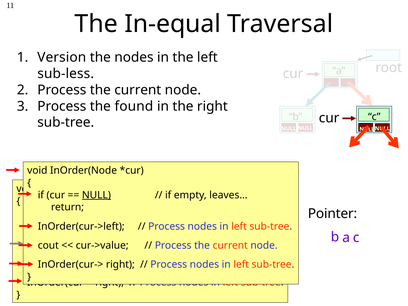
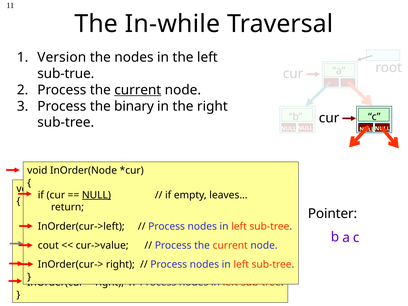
In-equal: In-equal -> In-while
sub-less: sub-less -> sub-true
current at (138, 90) underline: none -> present
found: found -> binary
